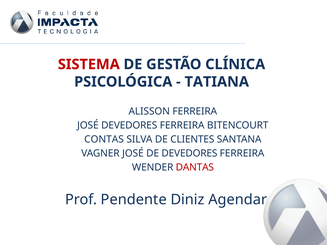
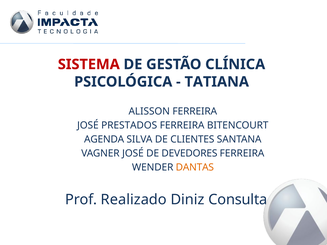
JOSÉ DEVEDORES: DEVEDORES -> PRESTADOS
CONTAS: CONTAS -> AGENDA
DANTAS colour: red -> orange
Pendente: Pendente -> Realizado
Agendar: Agendar -> Consulta
